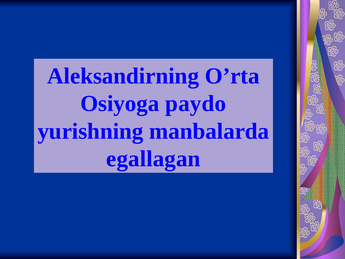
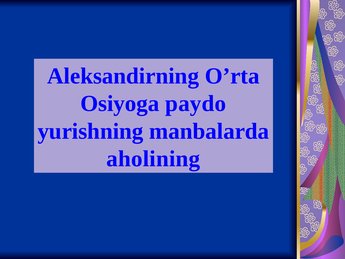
egallagan: egallagan -> aholining
